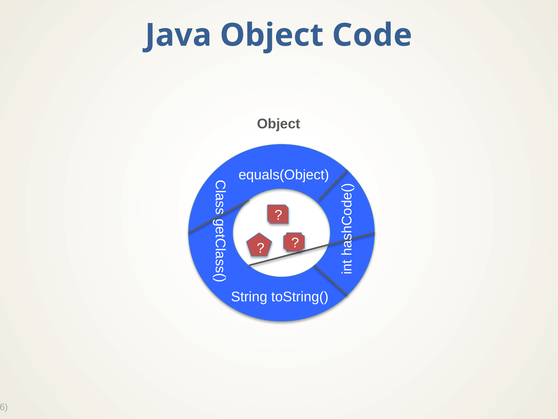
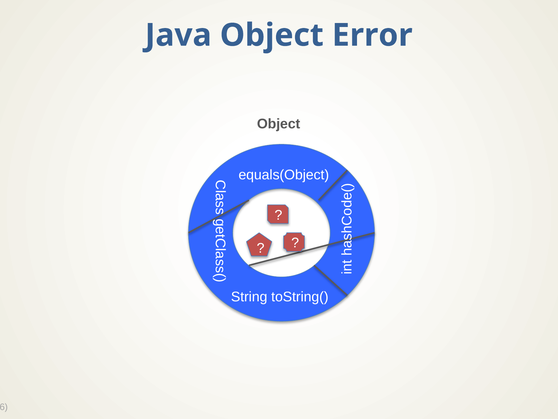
Code: Code -> Error
